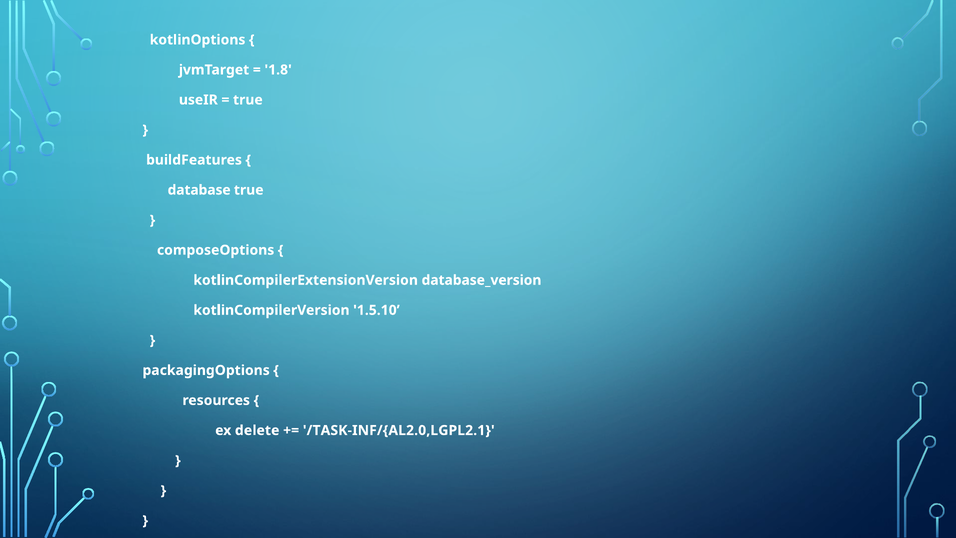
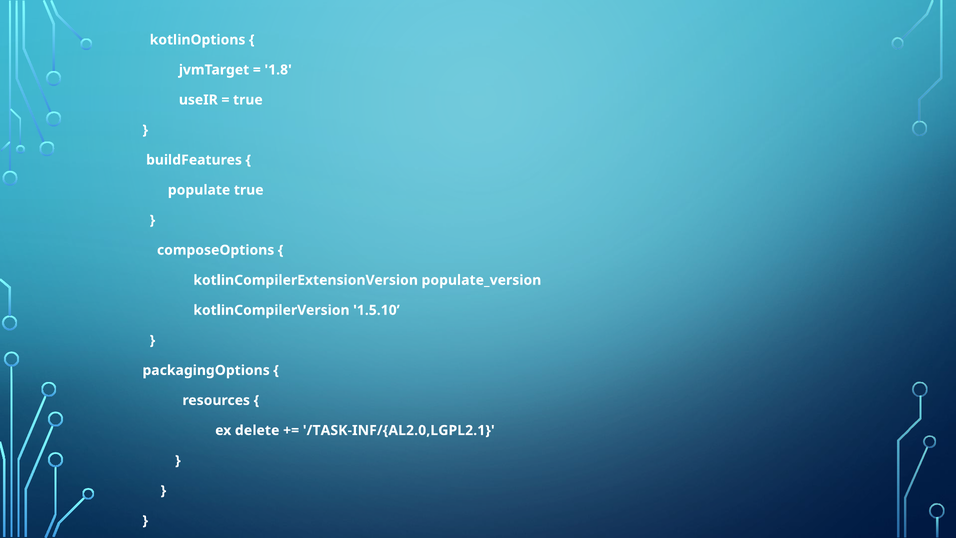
database: database -> populate
database_version: database_version -> populate_version
